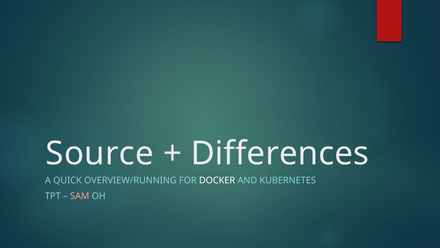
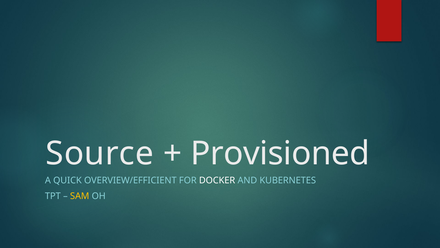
Differences: Differences -> Provisioned
OVERVIEW/RUNNING: OVERVIEW/RUNNING -> OVERVIEW/EFFICIENT
SAM colour: pink -> yellow
